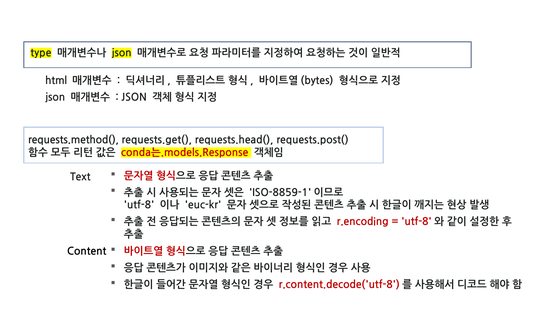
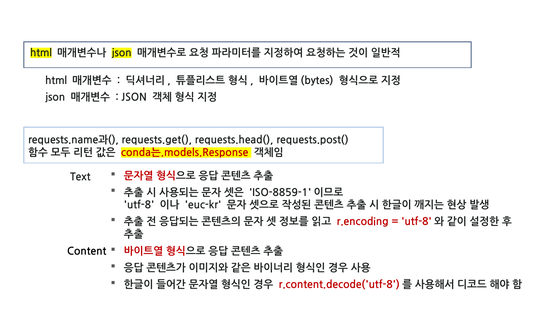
type at (41, 53): type -> html
requests.method(: requests.method( -> requests.name과(
